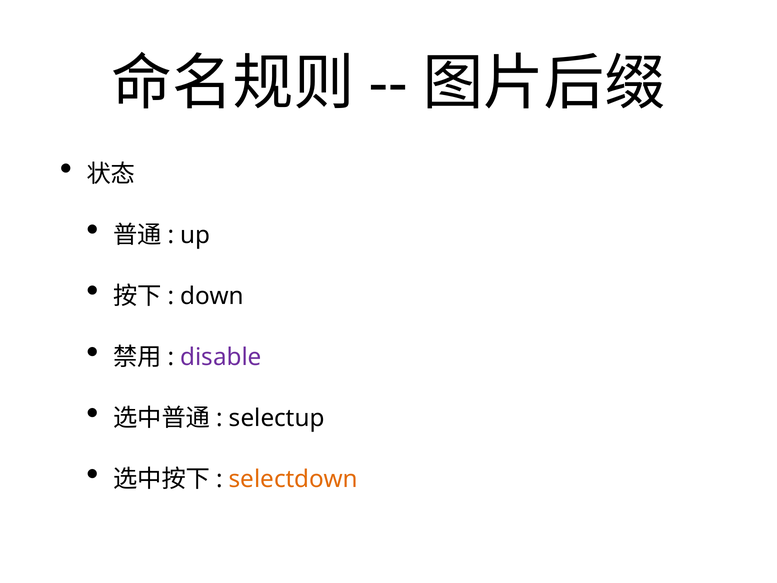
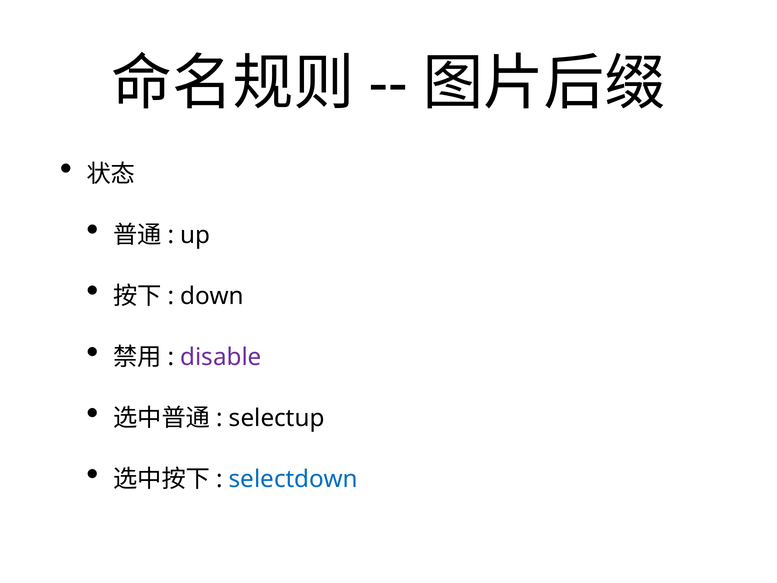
selectdown colour: orange -> blue
